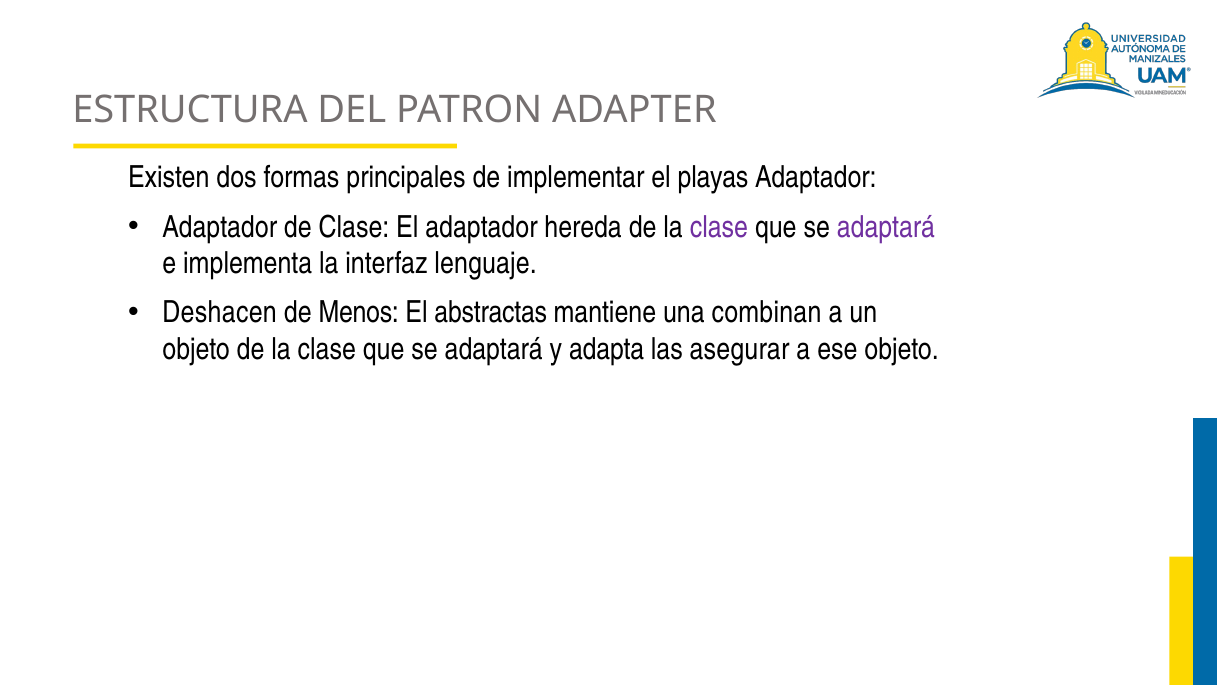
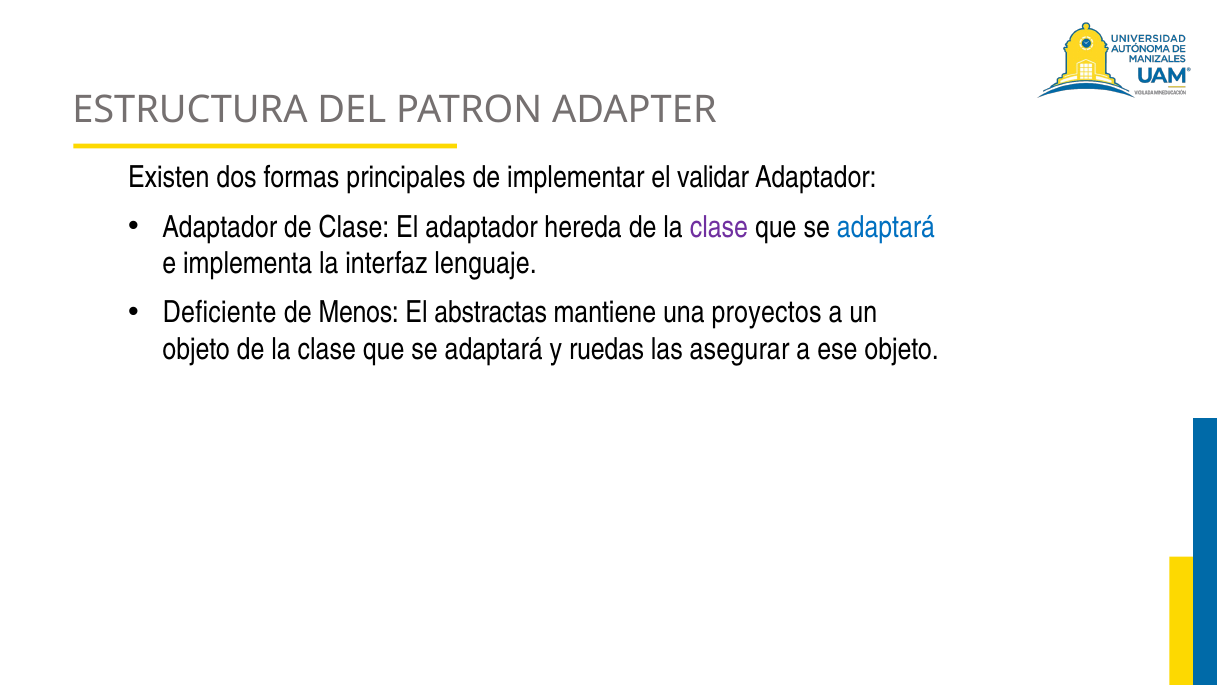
playas: playas -> validar
adaptará at (886, 227) colour: purple -> blue
Deshacen: Deshacen -> Deficiente
combinan: combinan -> proyectos
adapta: adapta -> ruedas
